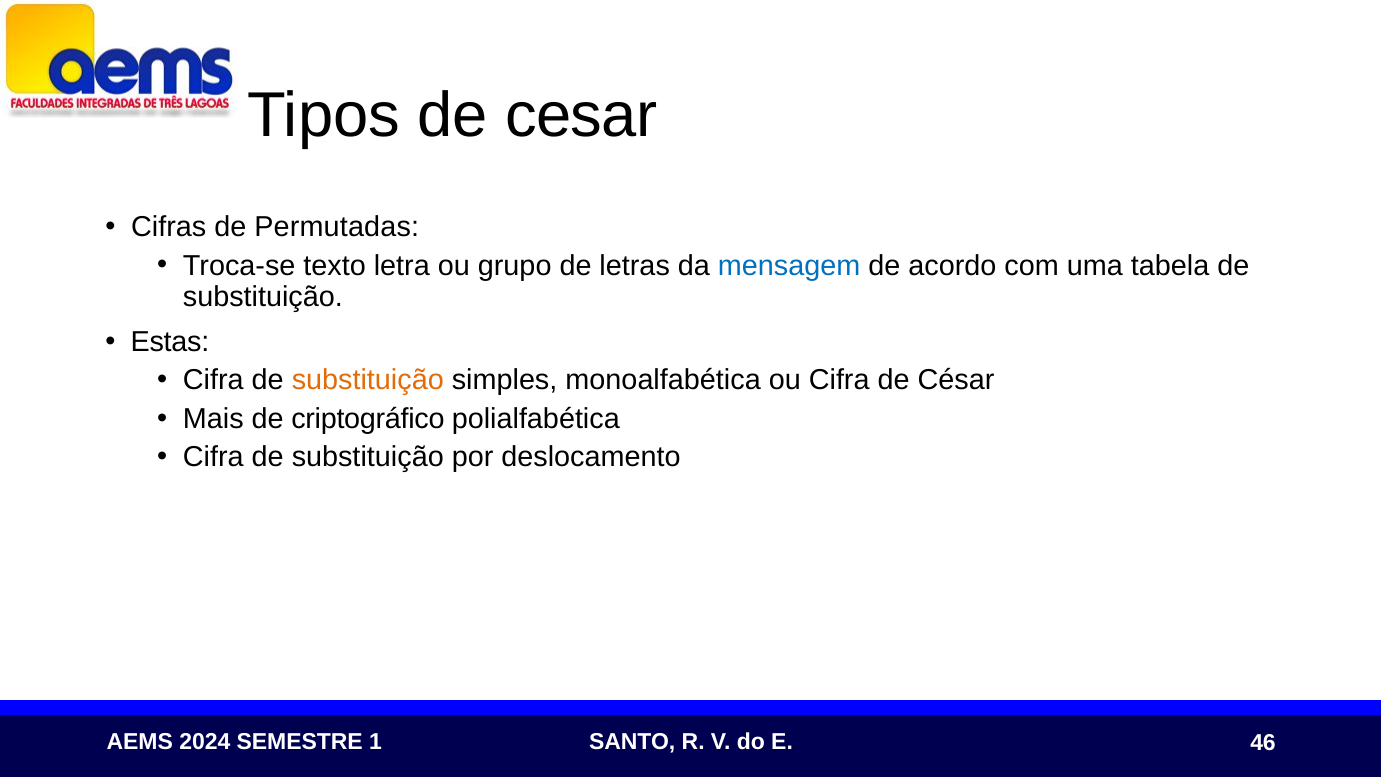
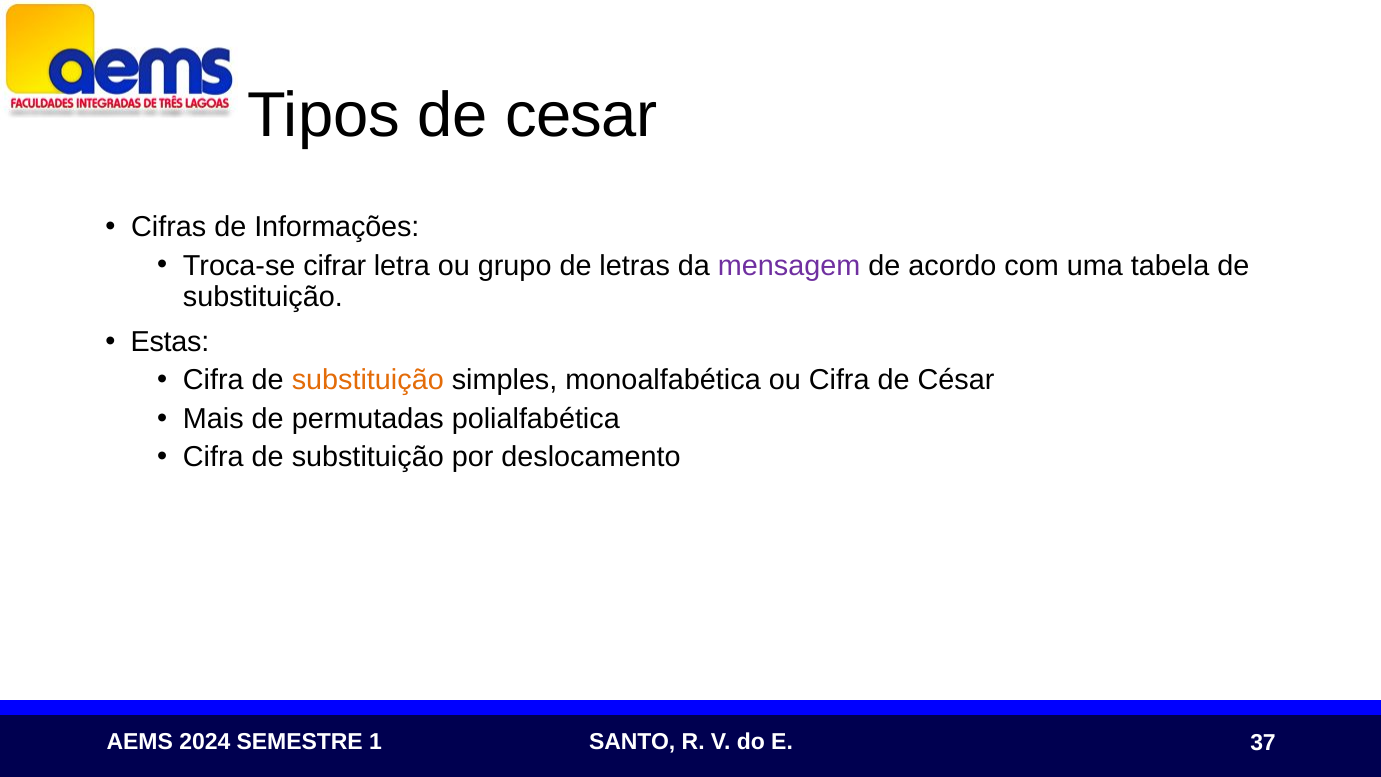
Permutadas: Permutadas -> Informações
texto: texto -> cifrar
mensagem colour: blue -> purple
criptográfico: criptográfico -> permutadas
46: 46 -> 37
